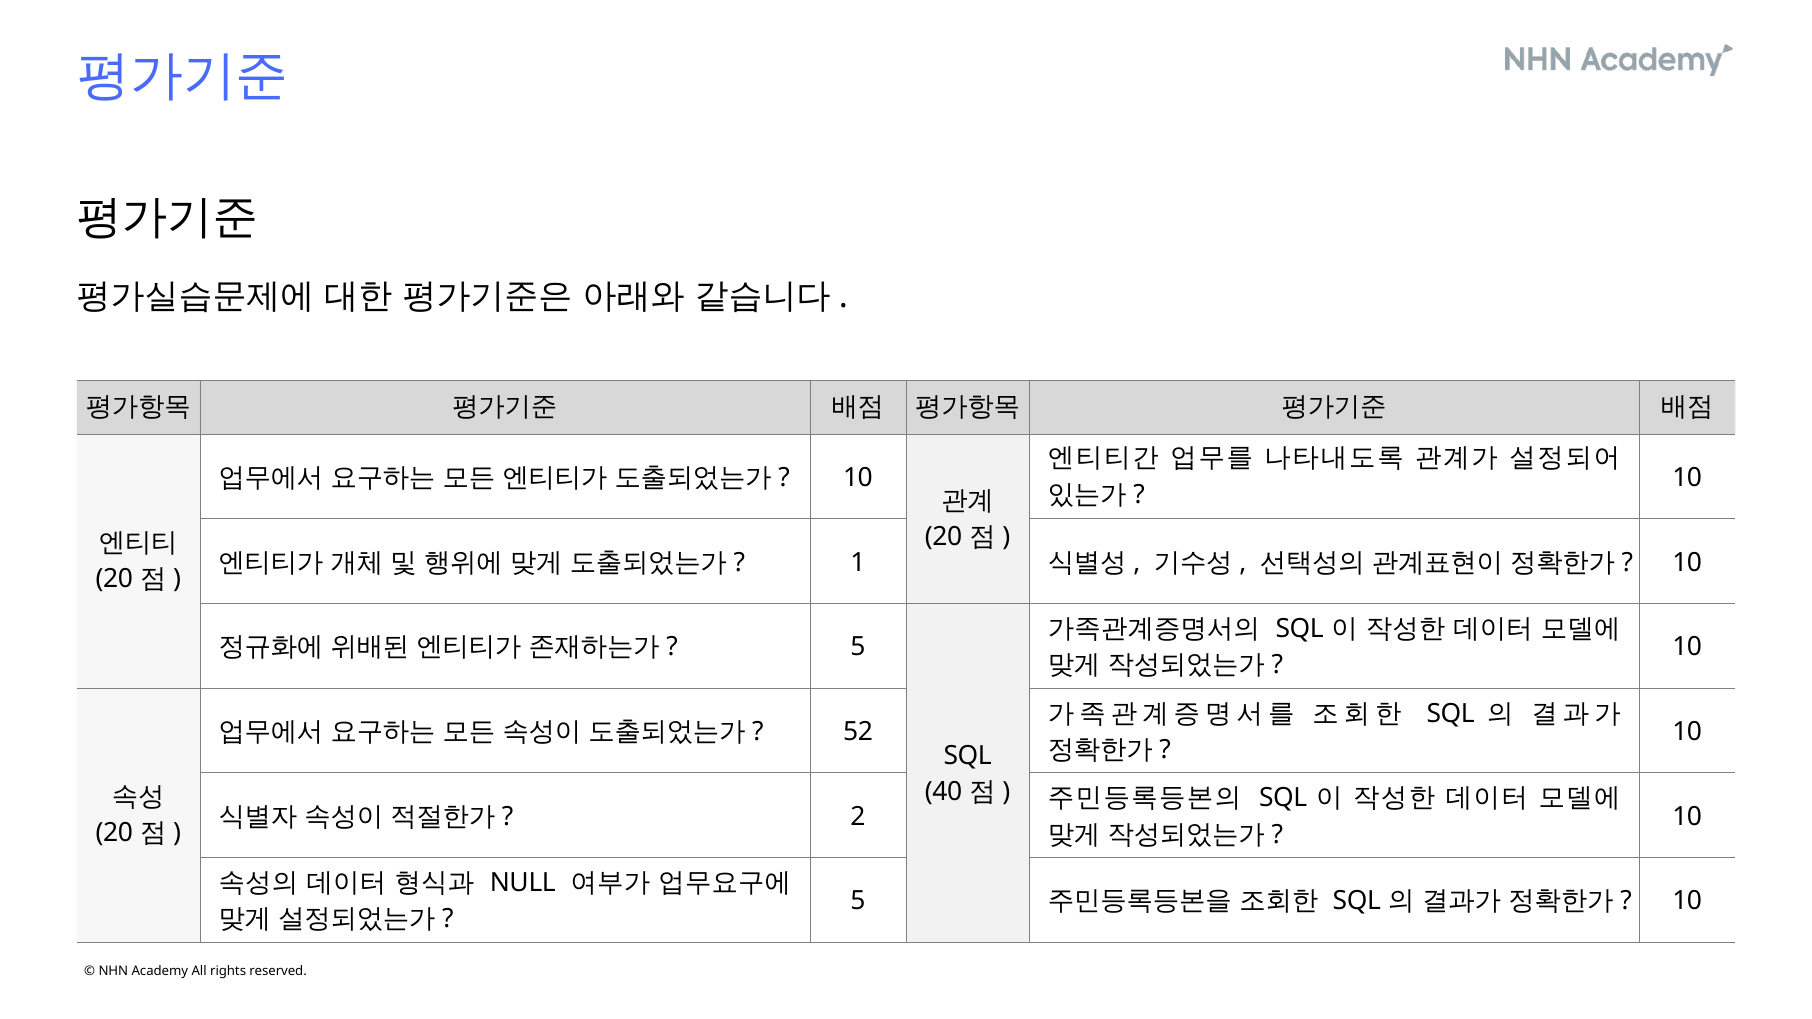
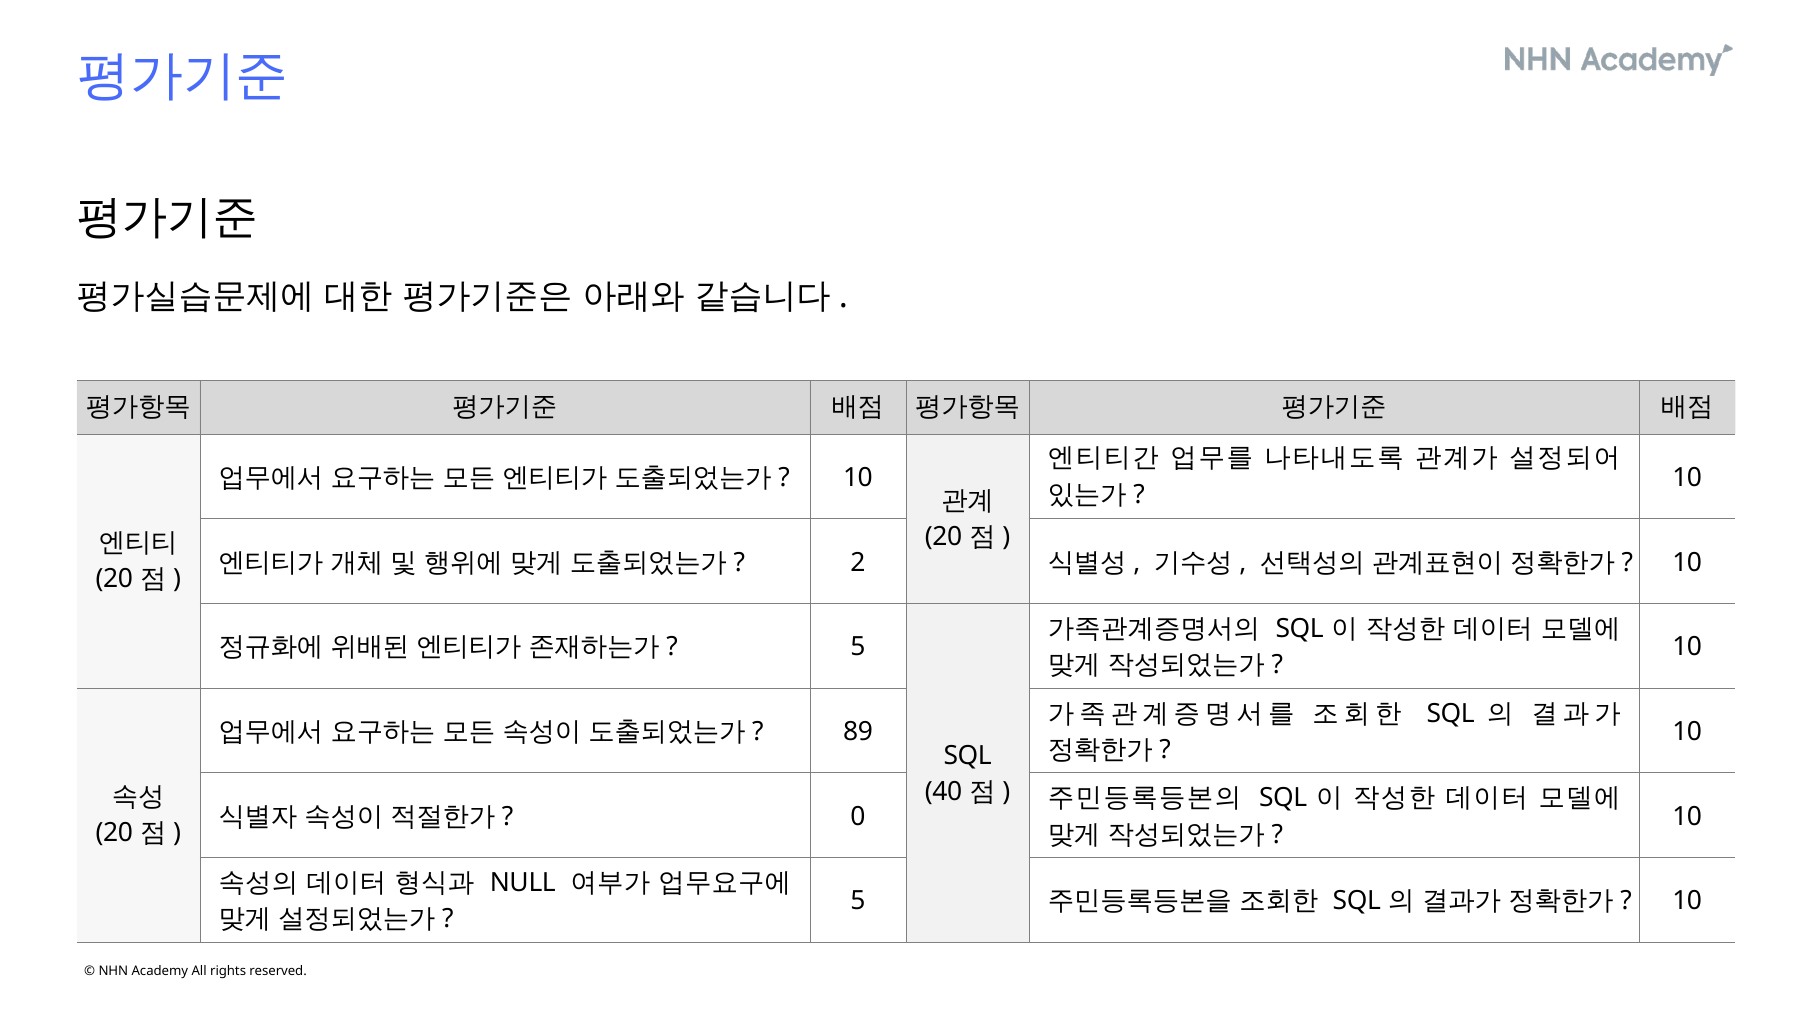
1: 1 -> 2
52: 52 -> 89
2: 2 -> 0
